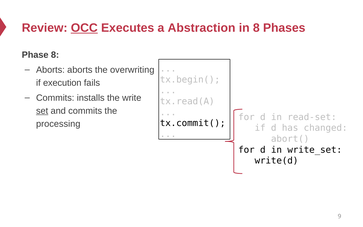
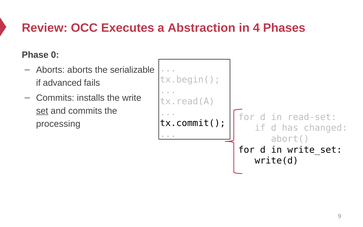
OCC underline: present -> none
in 8: 8 -> 4
Phase 8: 8 -> 0
overwriting: overwriting -> serializable
execution: execution -> advanced
